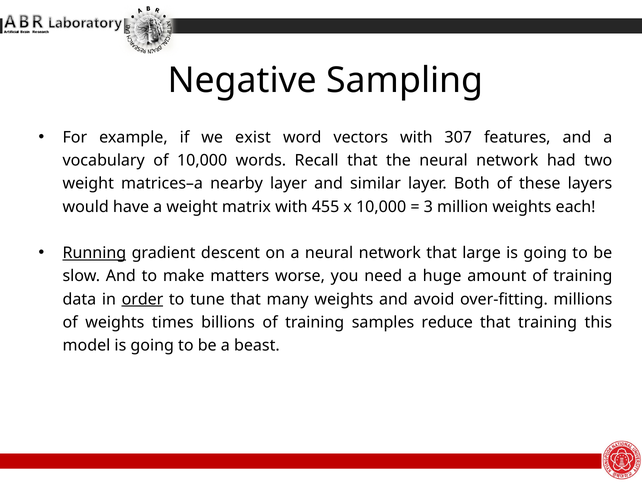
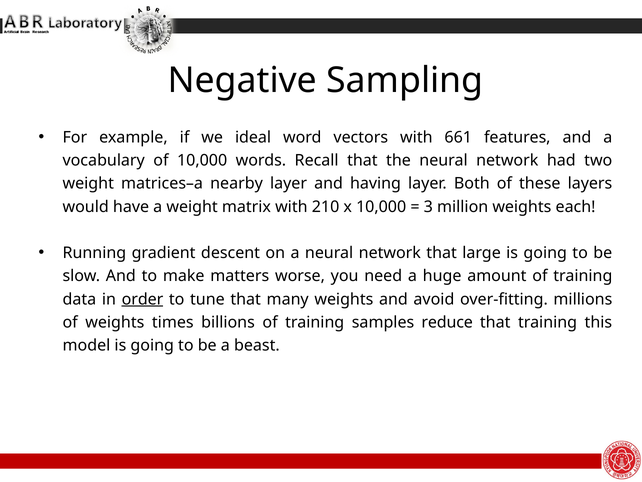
exist: exist -> ideal
307: 307 -> 661
similar: similar -> having
455: 455 -> 210
Running underline: present -> none
